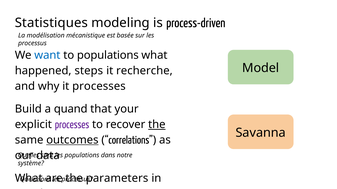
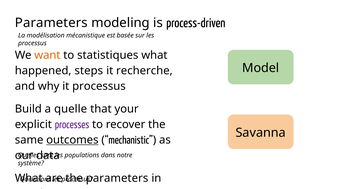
Statistiques at (51, 23): Statistiques -> Parameters
want colour: blue -> orange
to populations: populations -> statistiques
it processes: processes -> processus
quand: quand -> quelle
the at (157, 125) underline: present -> none
correlations: correlations -> mechanistic
